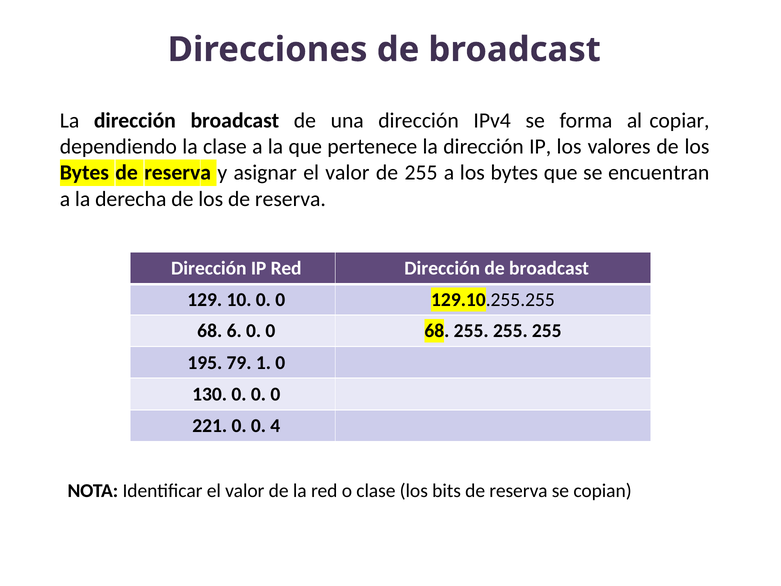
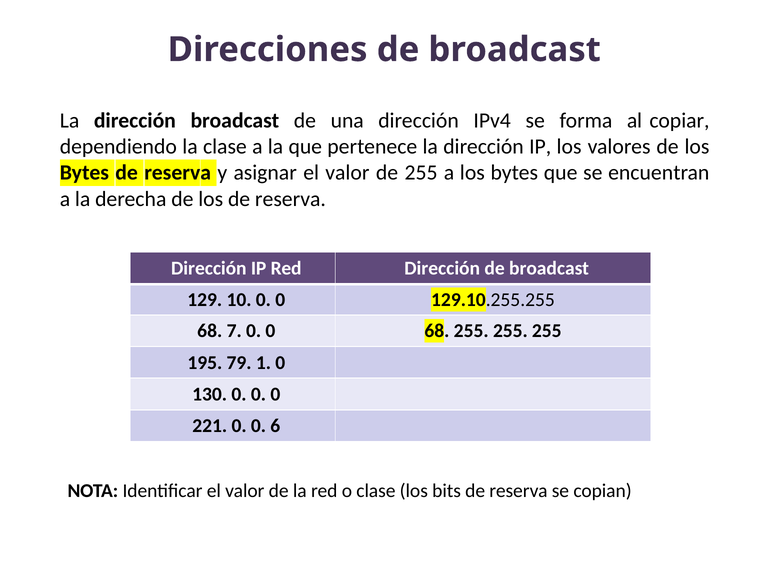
6: 6 -> 7
4: 4 -> 6
